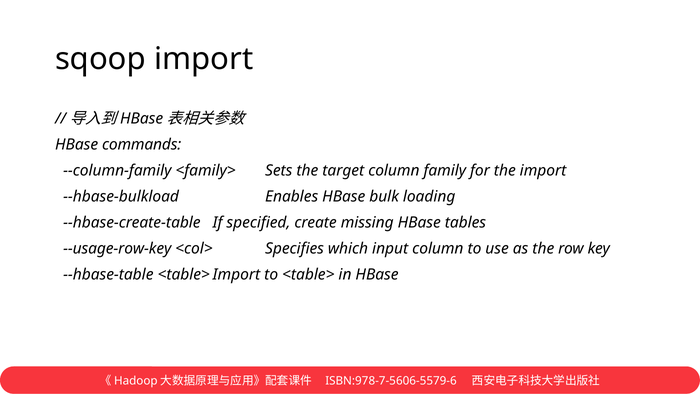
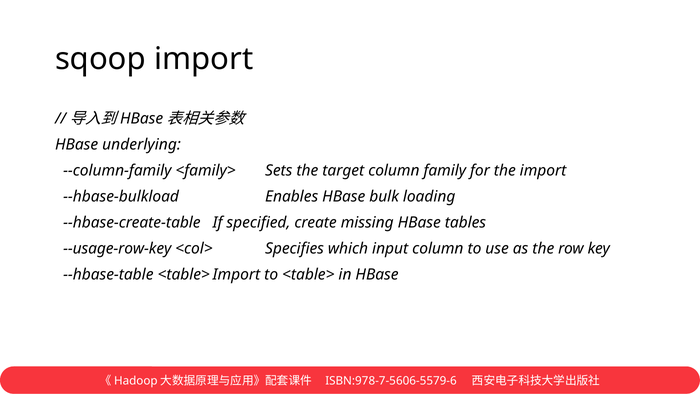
commands: commands -> underlying
